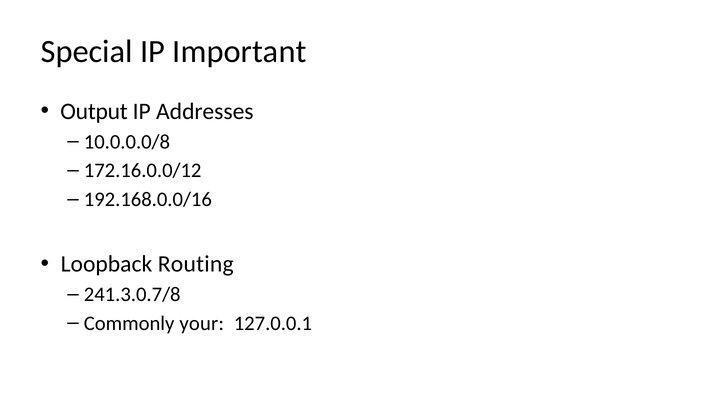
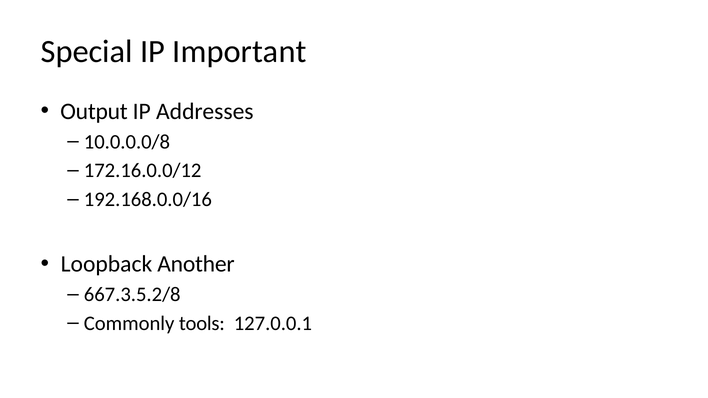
Routing: Routing -> Another
241.3.0.7/8: 241.3.0.7/8 -> 667.3.5.2/8
your: your -> tools
